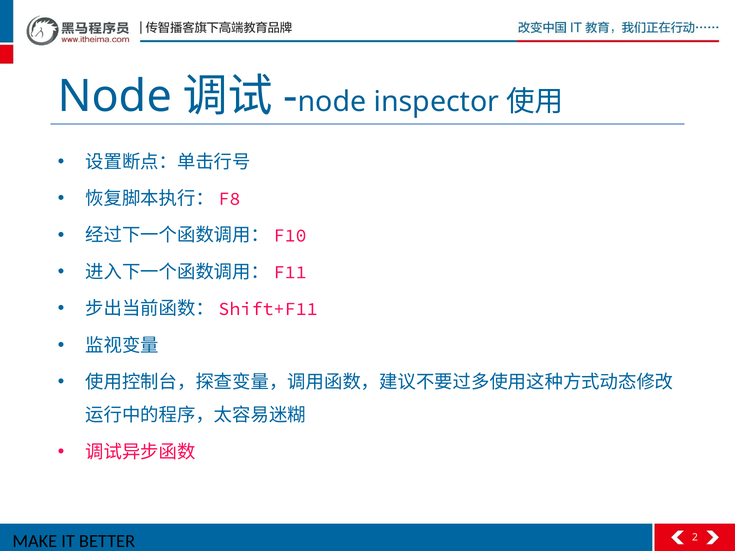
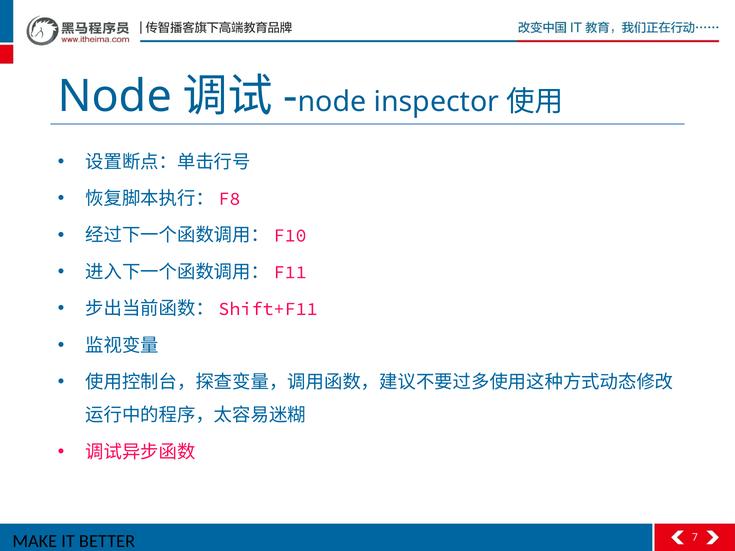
2: 2 -> 7
